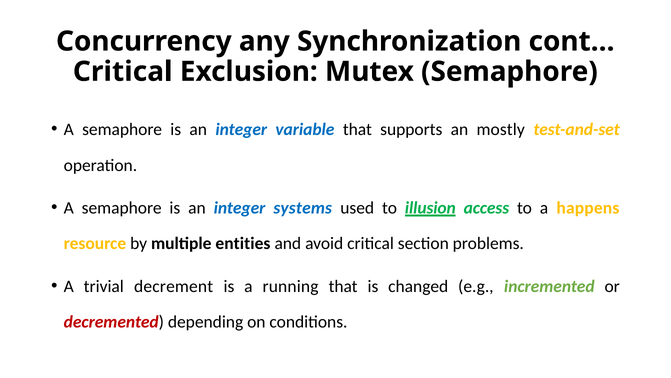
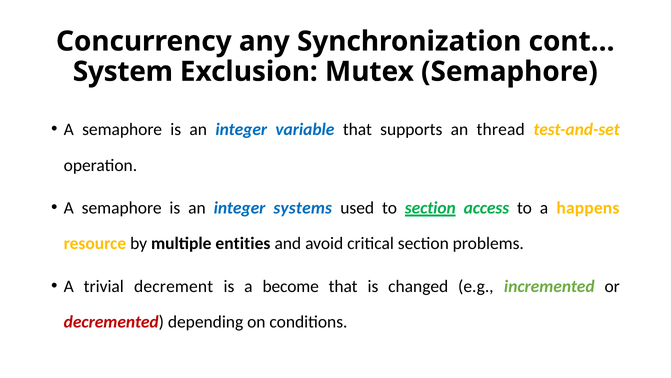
Critical at (123, 71): Critical -> System
mostly: mostly -> thread
to illusion: illusion -> section
running: running -> become
